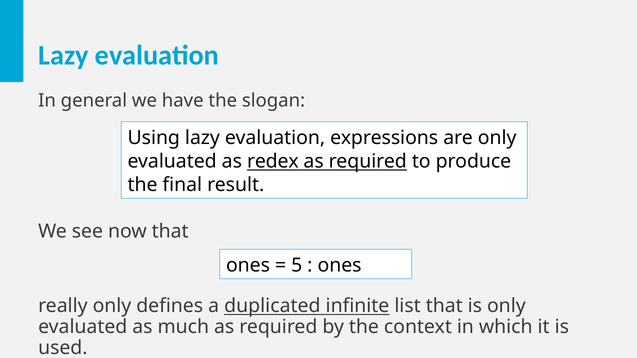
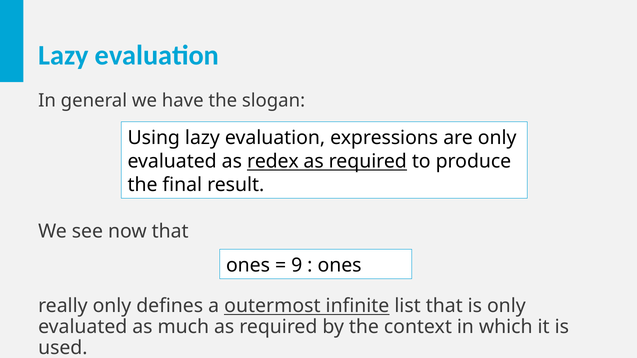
5: 5 -> 9
duplicated: duplicated -> outermost
